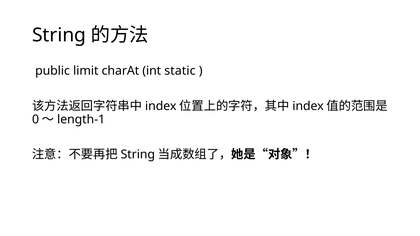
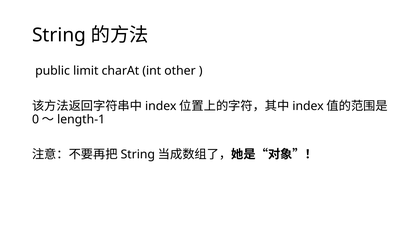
static: static -> other
